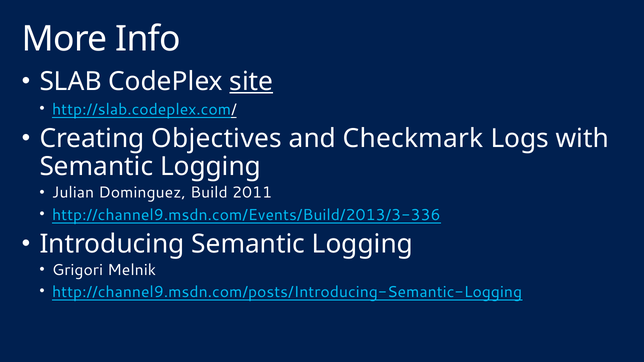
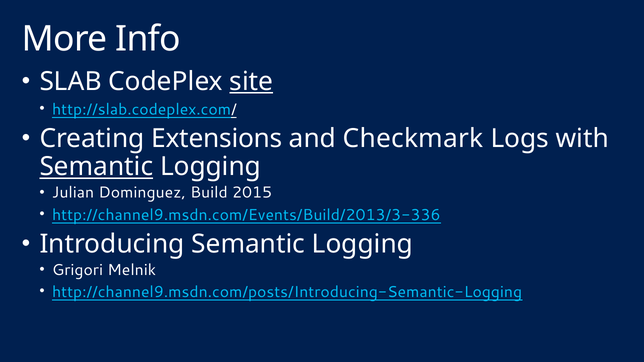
Objectives: Objectives -> Extensions
Semantic at (96, 167) underline: none -> present
2011: 2011 -> 2015
